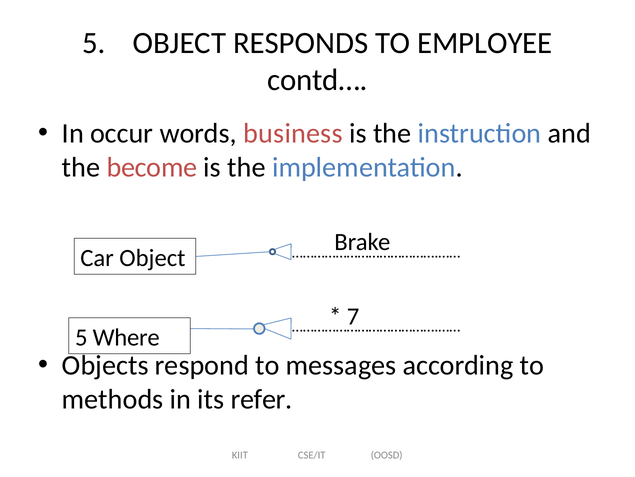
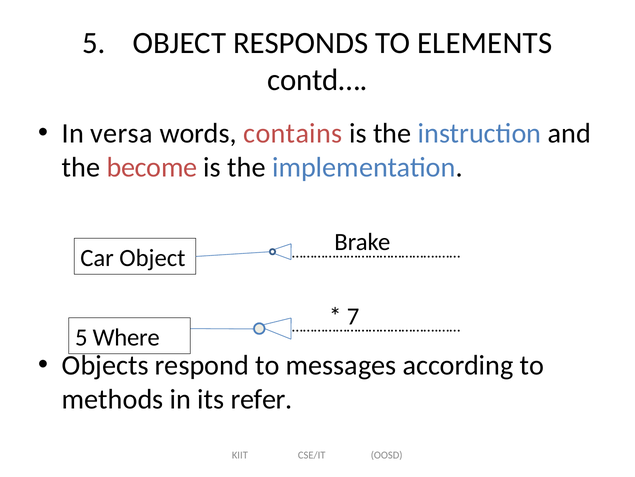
EMPLOYEE: EMPLOYEE -> ELEMENTS
occur: occur -> versa
business: business -> contains
